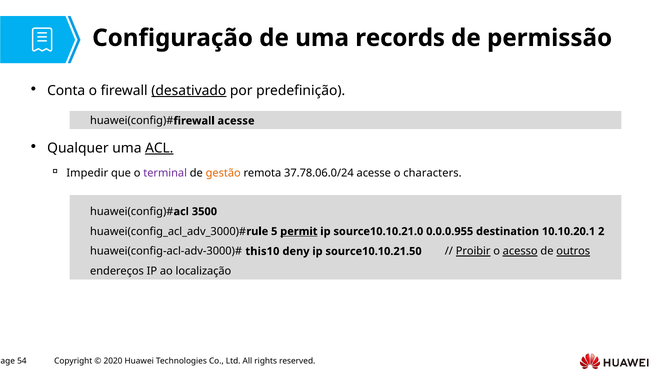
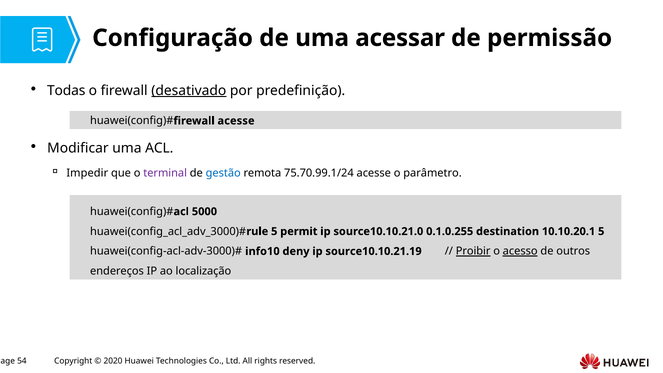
records: records -> acessar
Conta: Conta -> Todas
Qualquer: Qualquer -> Modificar
ACL underline: present -> none
gestão colour: orange -> blue
37.78.06.0/24: 37.78.06.0/24 -> 75.70.99.1/24
characters: characters -> parâmetro
3500: 3500 -> 5000
permit underline: present -> none
0.0.0.955: 0.0.0.955 -> 0.1.0.255
10.10.20.1 2: 2 -> 5
this10: this10 -> info10
source10.10.21.50: source10.10.21.50 -> source10.10.21.19
outros underline: present -> none
